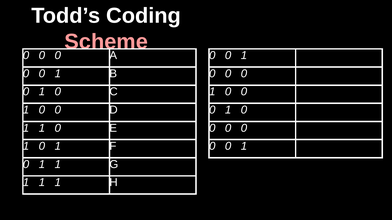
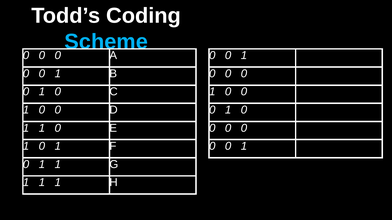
Scheme colour: pink -> light blue
